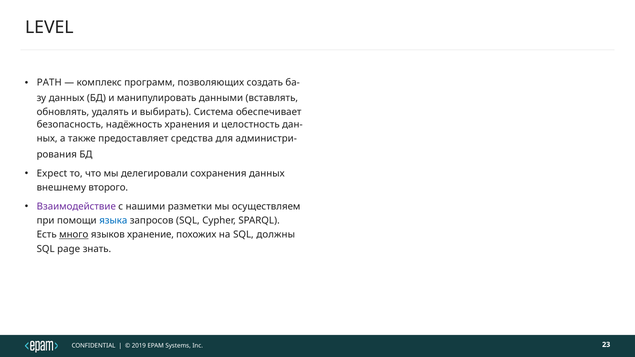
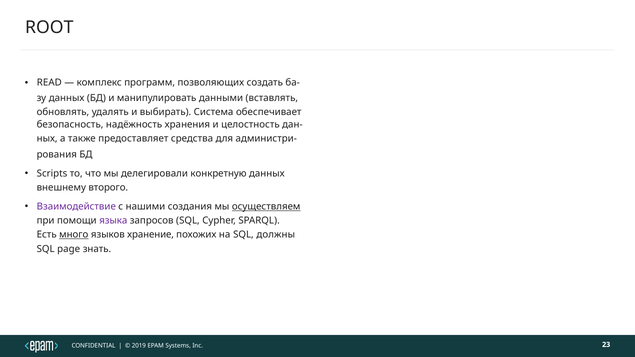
LEVEL: LEVEL -> ROOT
PATH: PATH -> READ
Expect: Expect -> Scripts
сохранения: сохранения -> конкретную
разметки: разметки -> создания
осуществляем underline: none -> present
языка colour: blue -> purple
